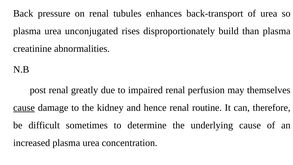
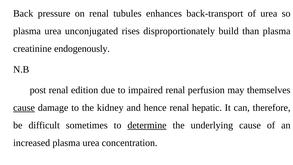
abnormalities: abnormalities -> endogenously
greatly: greatly -> edition
routine: routine -> hepatic
determine underline: none -> present
